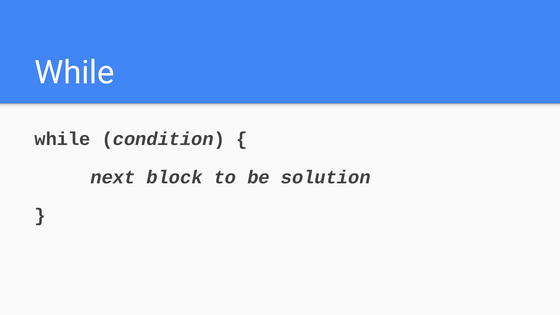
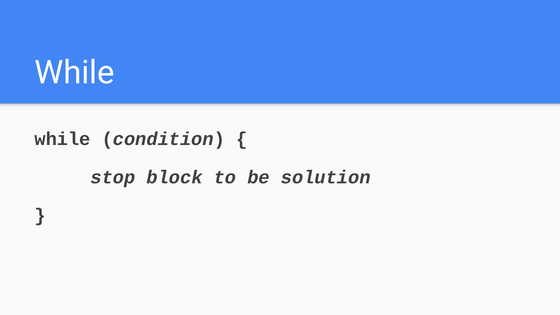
next: next -> stop
